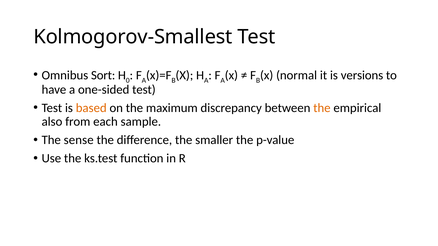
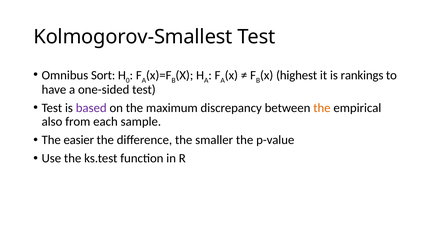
normal: normal -> highest
versions: versions -> rankings
based colour: orange -> purple
sense: sense -> easier
